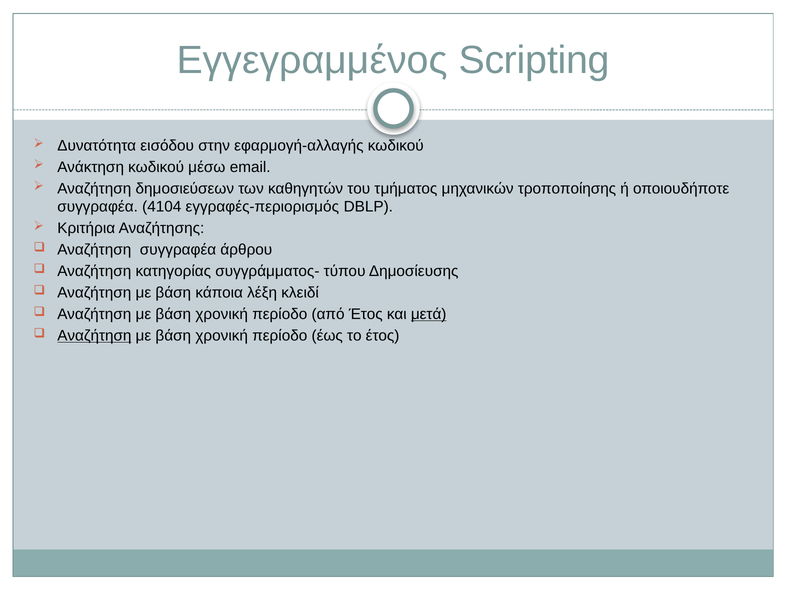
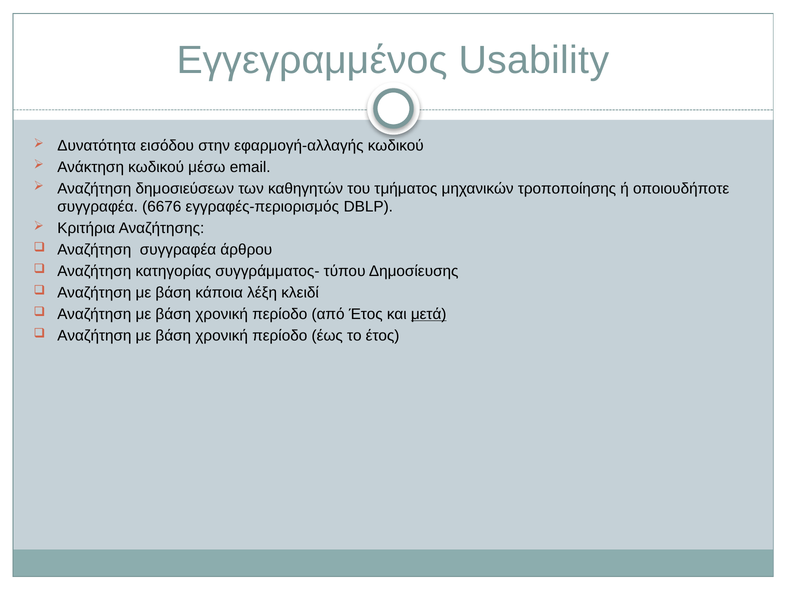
Scripting: Scripting -> Usability
4104: 4104 -> 6676
Αναζήτηση at (94, 336) underline: present -> none
